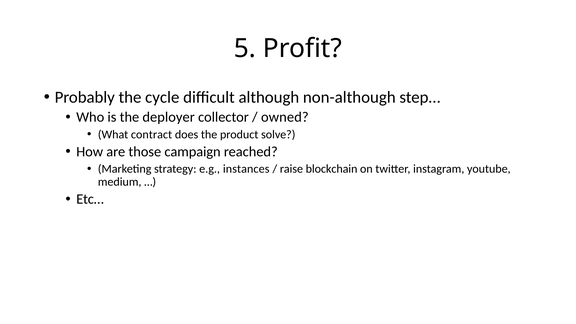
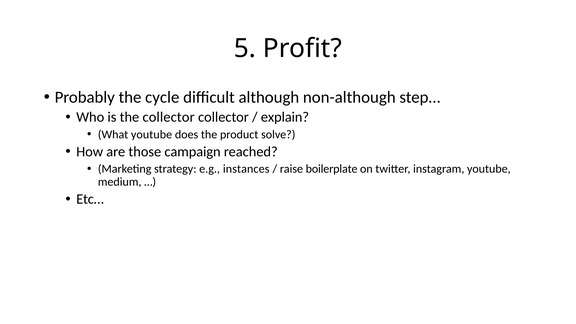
the deployer: deployer -> collector
owned: owned -> explain
What contract: contract -> youtube
blockchain: blockchain -> boilerplate
